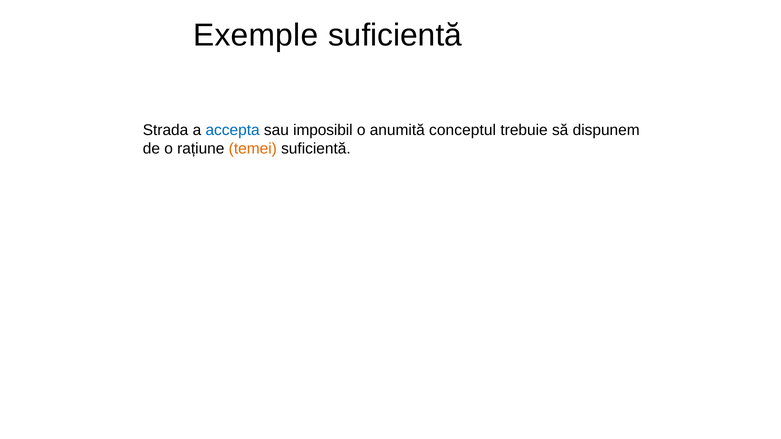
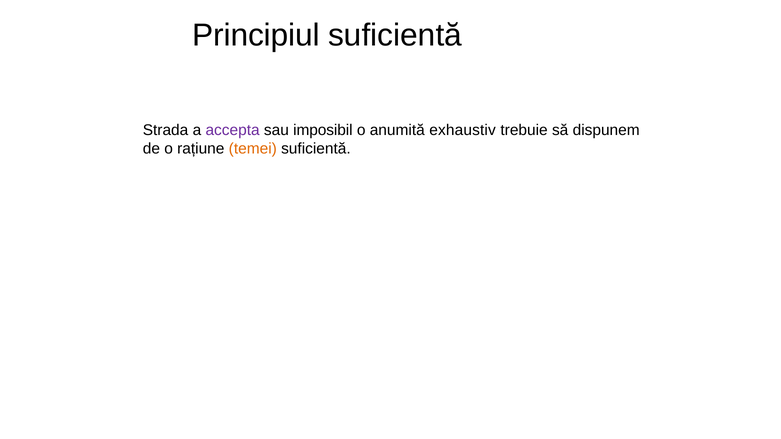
Exemple: Exemple -> Principiul
accepta colour: blue -> purple
conceptul: conceptul -> exhaustiv
